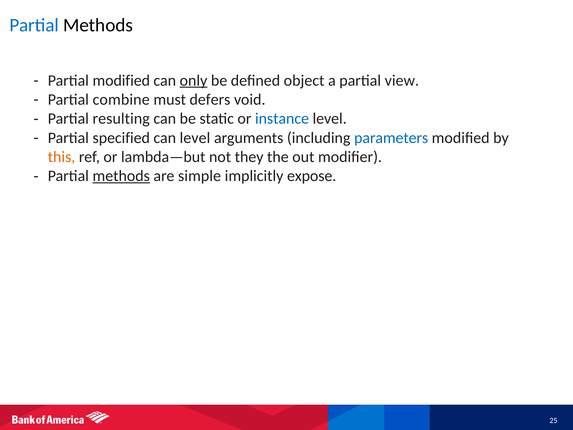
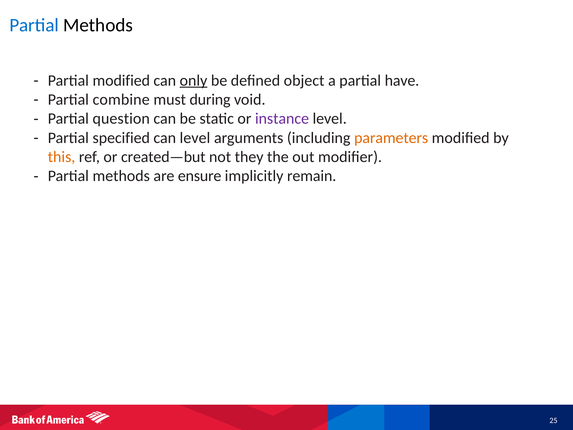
view: view -> have
defers: defers -> during
resulting: resulting -> question
instance colour: blue -> purple
parameters colour: blue -> orange
lambda—but: lambda—but -> created—but
methods at (121, 176) underline: present -> none
simple: simple -> ensure
expose: expose -> remain
